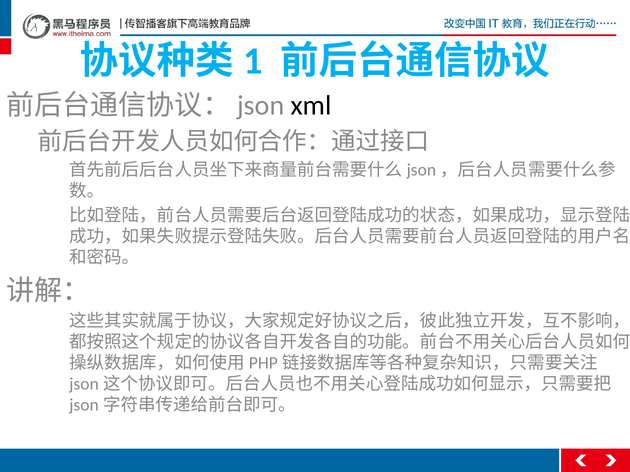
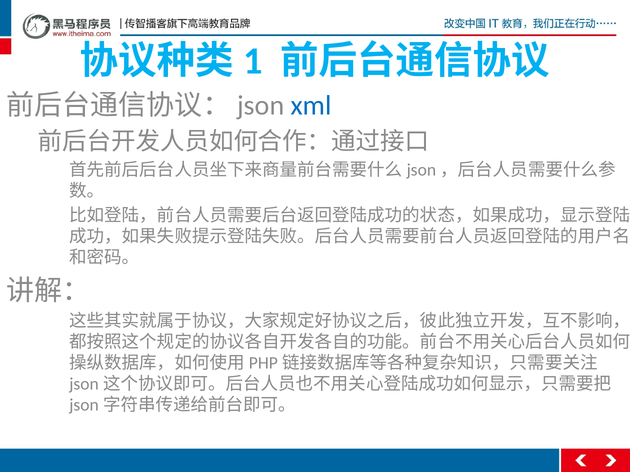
xml colour: black -> blue
